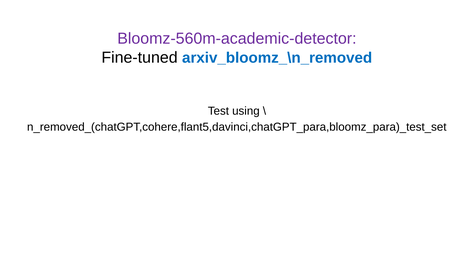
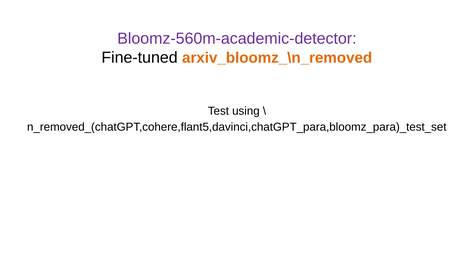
arxiv_bloomz_\n_removed colour: blue -> orange
